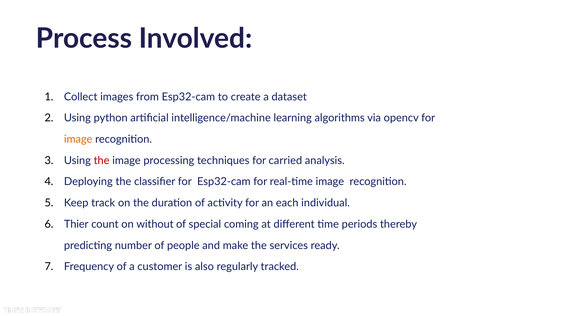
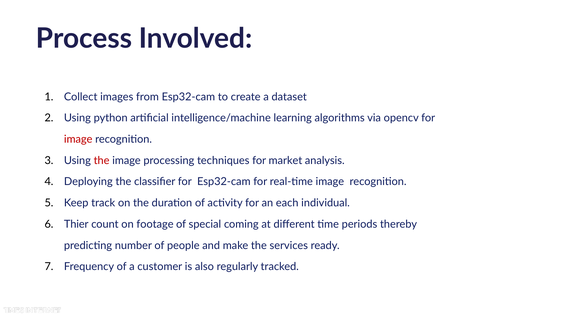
image at (78, 139) colour: orange -> red
carried: carried -> market
without: without -> footage
